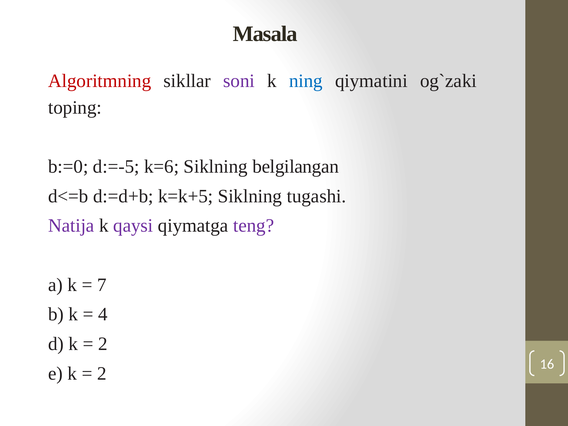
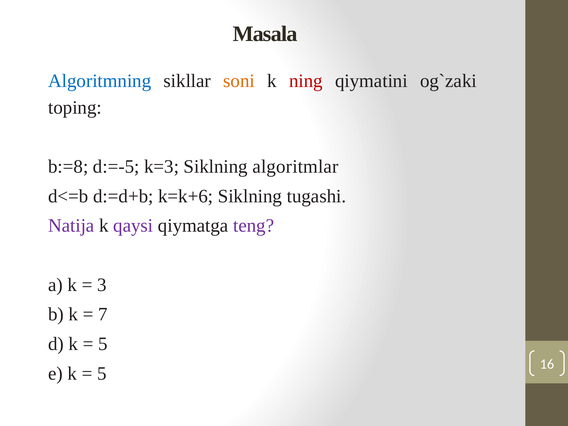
Algoritmning colour: red -> blue
soni colour: purple -> orange
ning colour: blue -> red
b:=0: b:=0 -> b:=8
k=6: k=6 -> k=3
belgilangan: belgilangan -> algoritmlar
k=k+5: k=k+5 -> k=k+6
7: 7 -> 3
4: 4 -> 7
2 at (103, 344): 2 -> 5
2 at (102, 373): 2 -> 5
